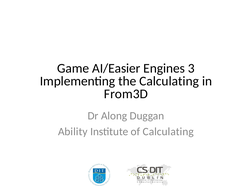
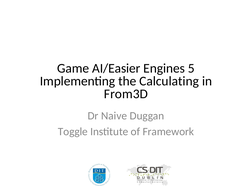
3: 3 -> 5
Along: Along -> Naive
Ability: Ability -> Toggle
of Calculating: Calculating -> Framework
